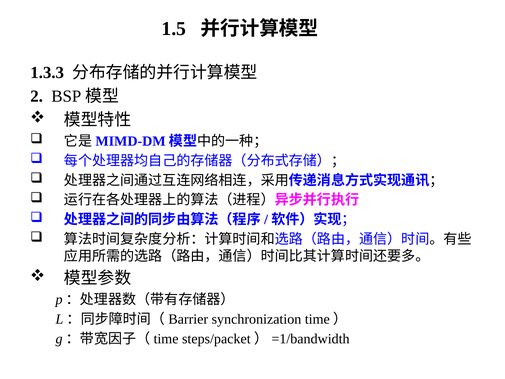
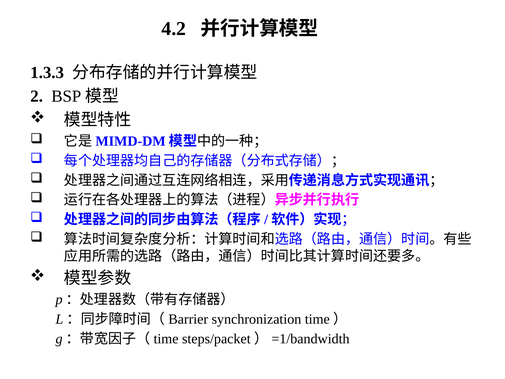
1.5: 1.5 -> 4.2
